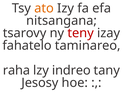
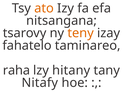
teny colour: red -> orange
indreo: indreo -> hitany
Jesosy: Jesosy -> Nitafy
